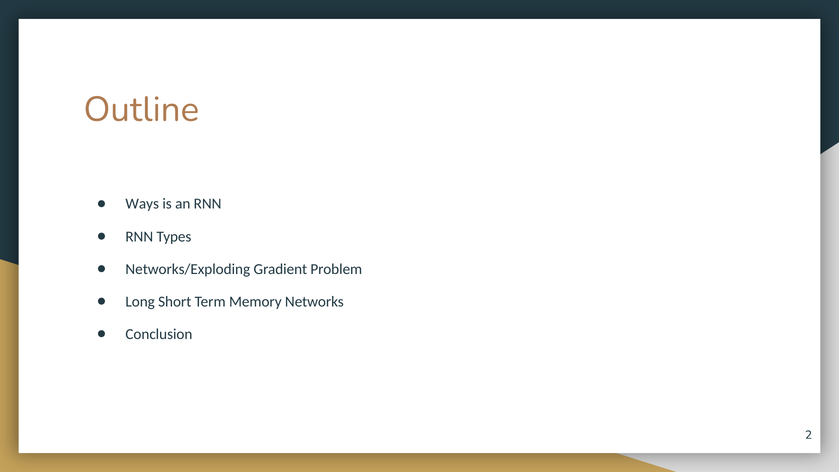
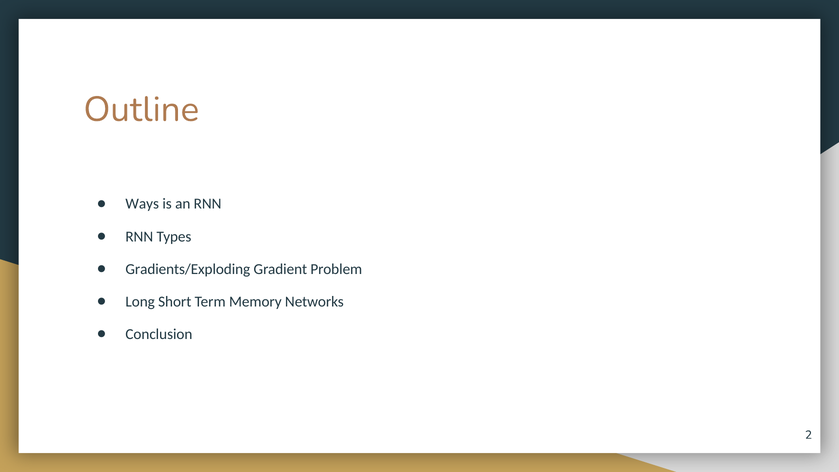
Networks/Exploding: Networks/Exploding -> Gradients/Exploding
